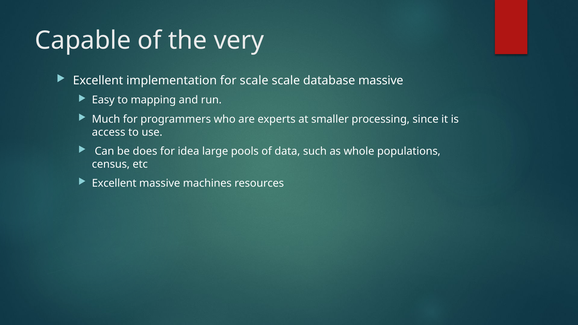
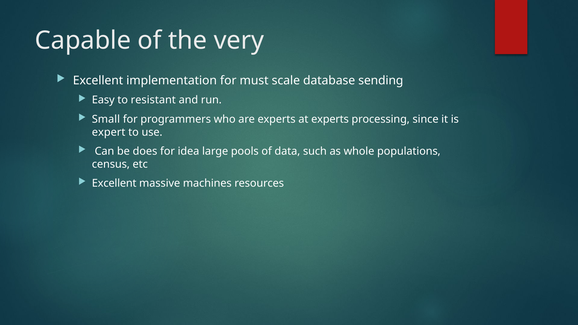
for scale: scale -> must
database massive: massive -> sending
mapping: mapping -> resistant
Much: Much -> Small
at smaller: smaller -> experts
access: access -> expert
